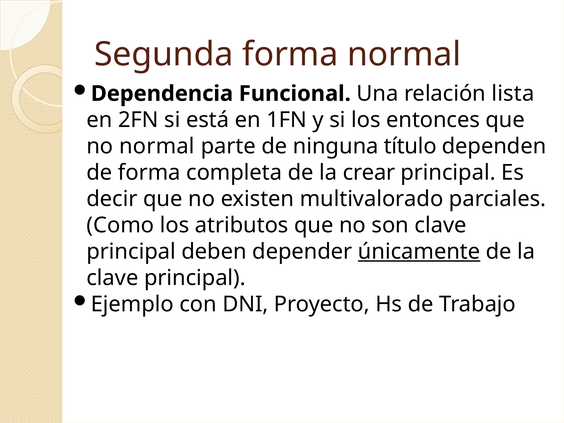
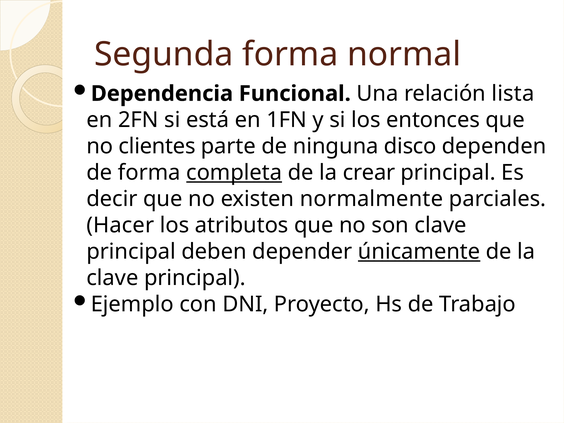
no normal: normal -> clientes
título: título -> disco
completa underline: none -> present
multivalorado: multivalorado -> normalmente
Como: Como -> Hacer
